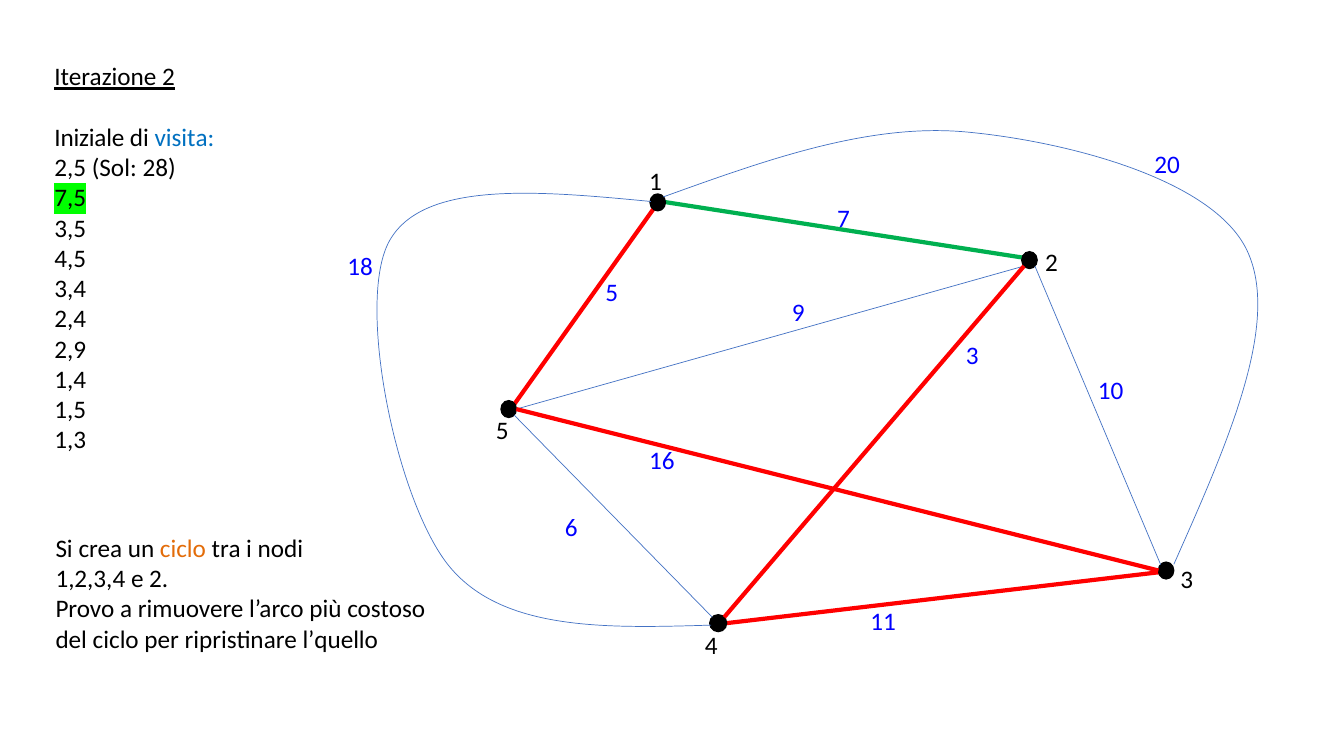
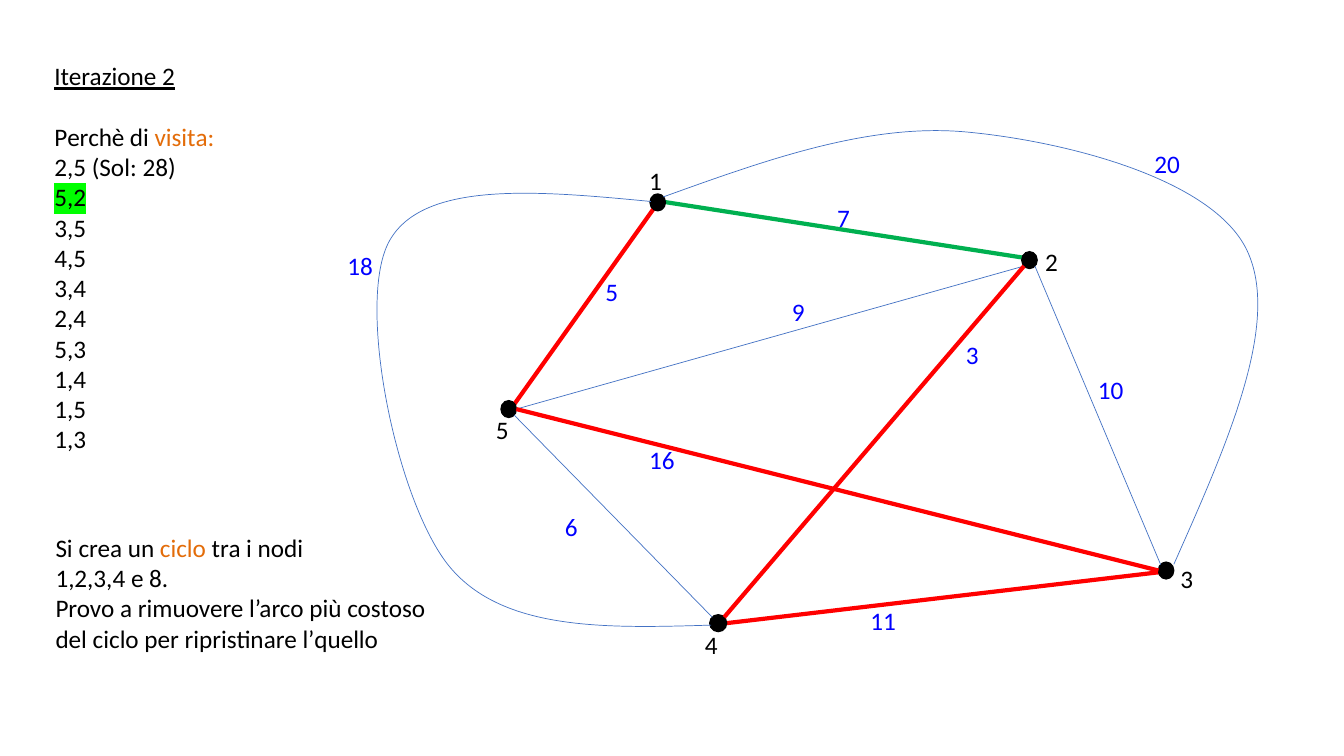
Iniziale: Iniziale -> Perchè
visita colour: blue -> orange
7,5: 7,5 -> 5,2
2,9: 2,9 -> 5,3
e 2: 2 -> 8
